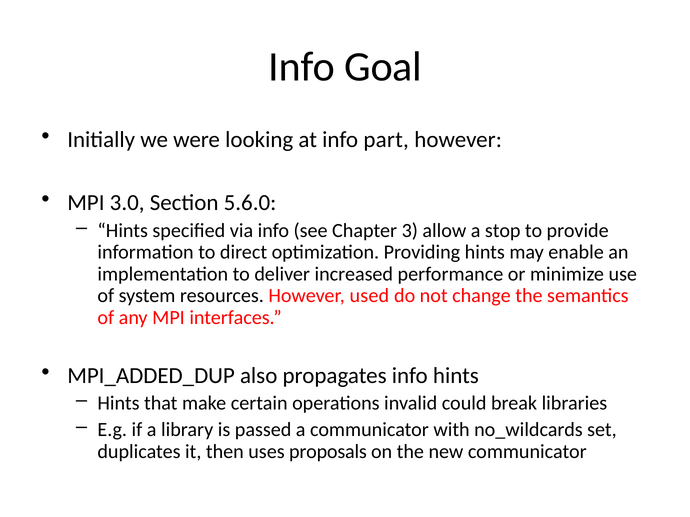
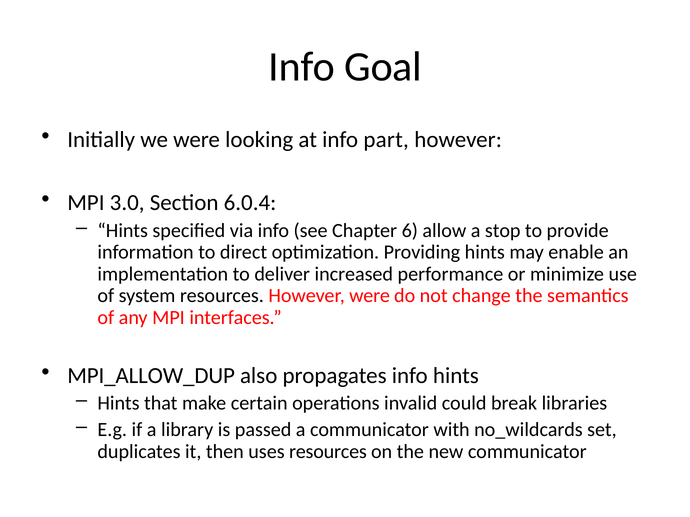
5.6.0: 5.6.0 -> 6.0.4
3: 3 -> 6
However used: used -> were
MPI_ADDED_DUP: MPI_ADDED_DUP -> MPI_ALLOW_DUP
uses proposals: proposals -> resources
